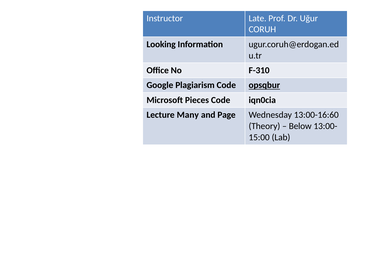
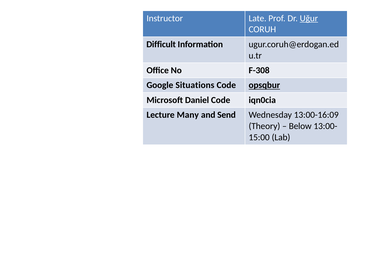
Uğur underline: none -> present
Looking: Looking -> Difficult
F-310: F-310 -> F-308
Plagiarism: Plagiarism -> Situations
Pieces: Pieces -> Daniel
Page: Page -> Send
13:00-16:60: 13:00-16:60 -> 13:00-16:09
